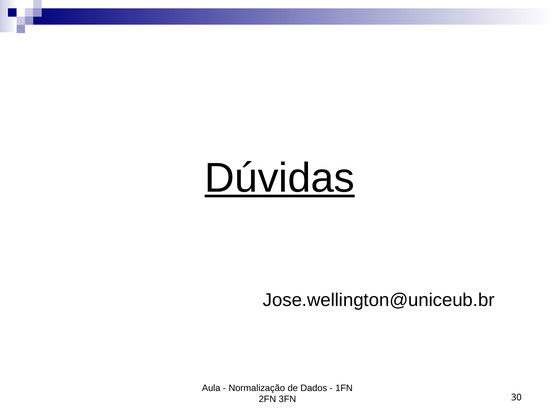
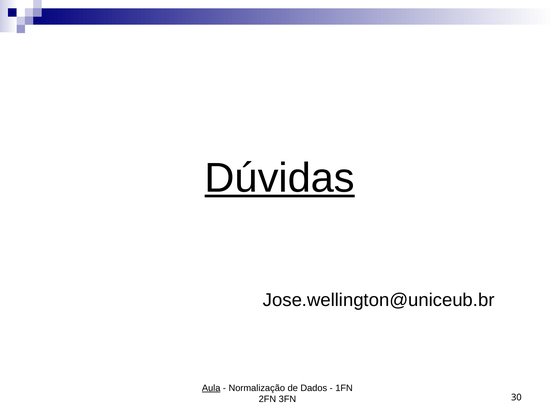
Aula underline: none -> present
